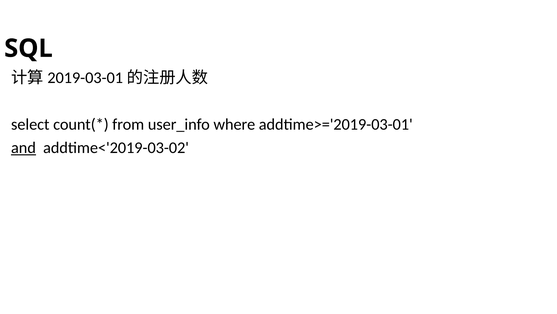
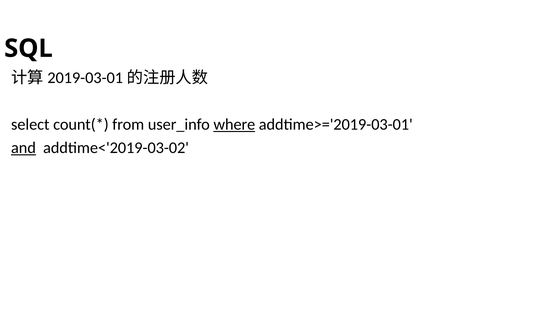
where underline: none -> present
